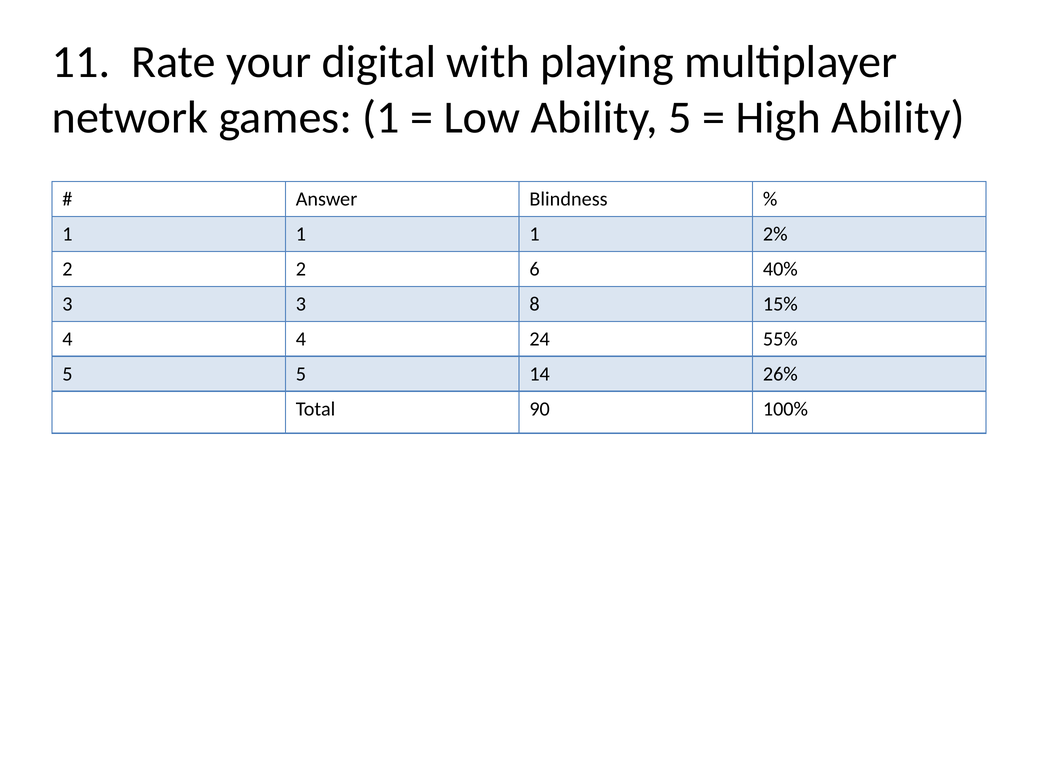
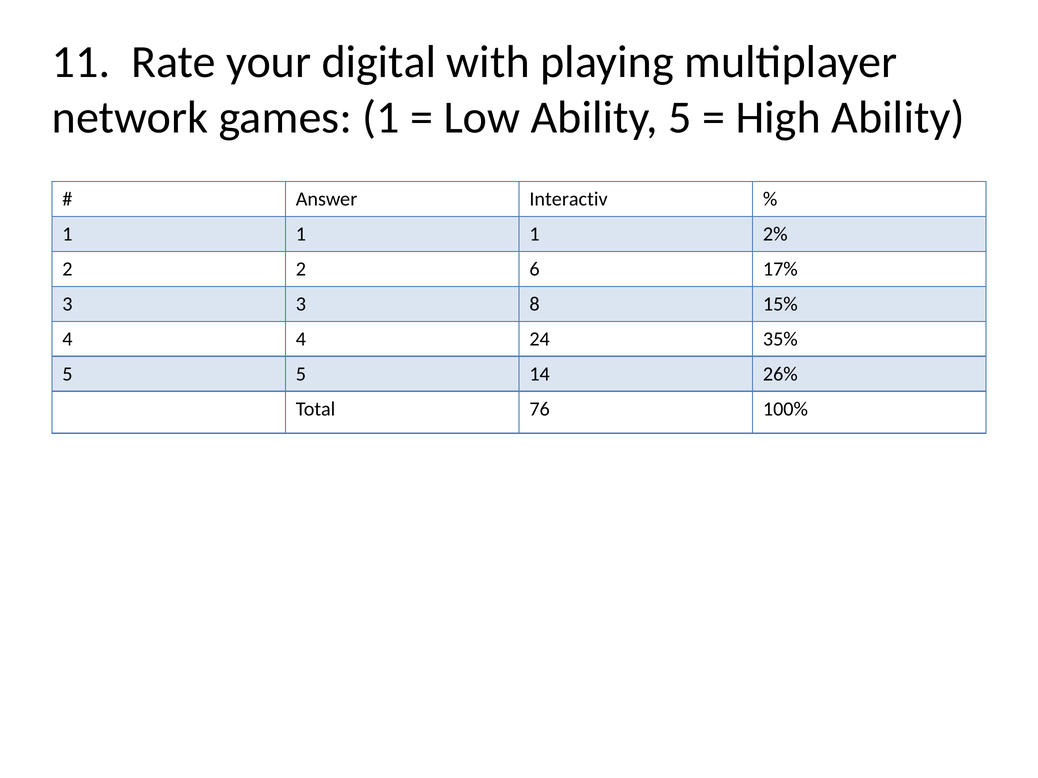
Blindness: Blindness -> Interactiv
40%: 40% -> 17%
55%: 55% -> 35%
90: 90 -> 76
